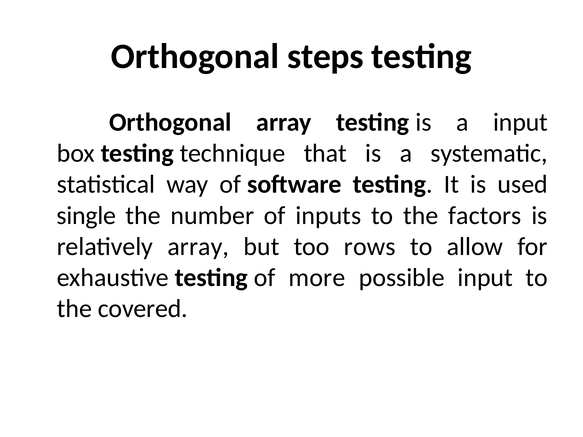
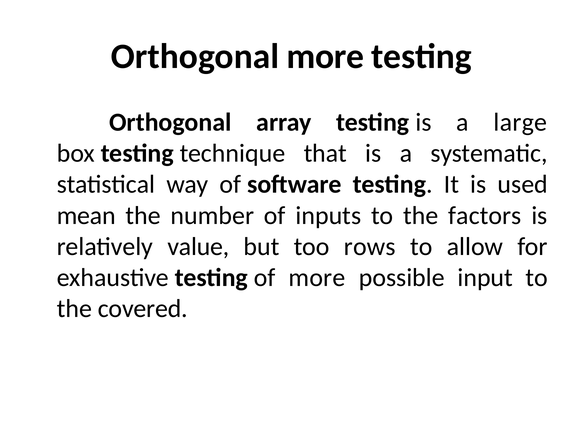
Orthogonal steps: steps -> more
a input: input -> large
single: single -> mean
relatively array: array -> value
